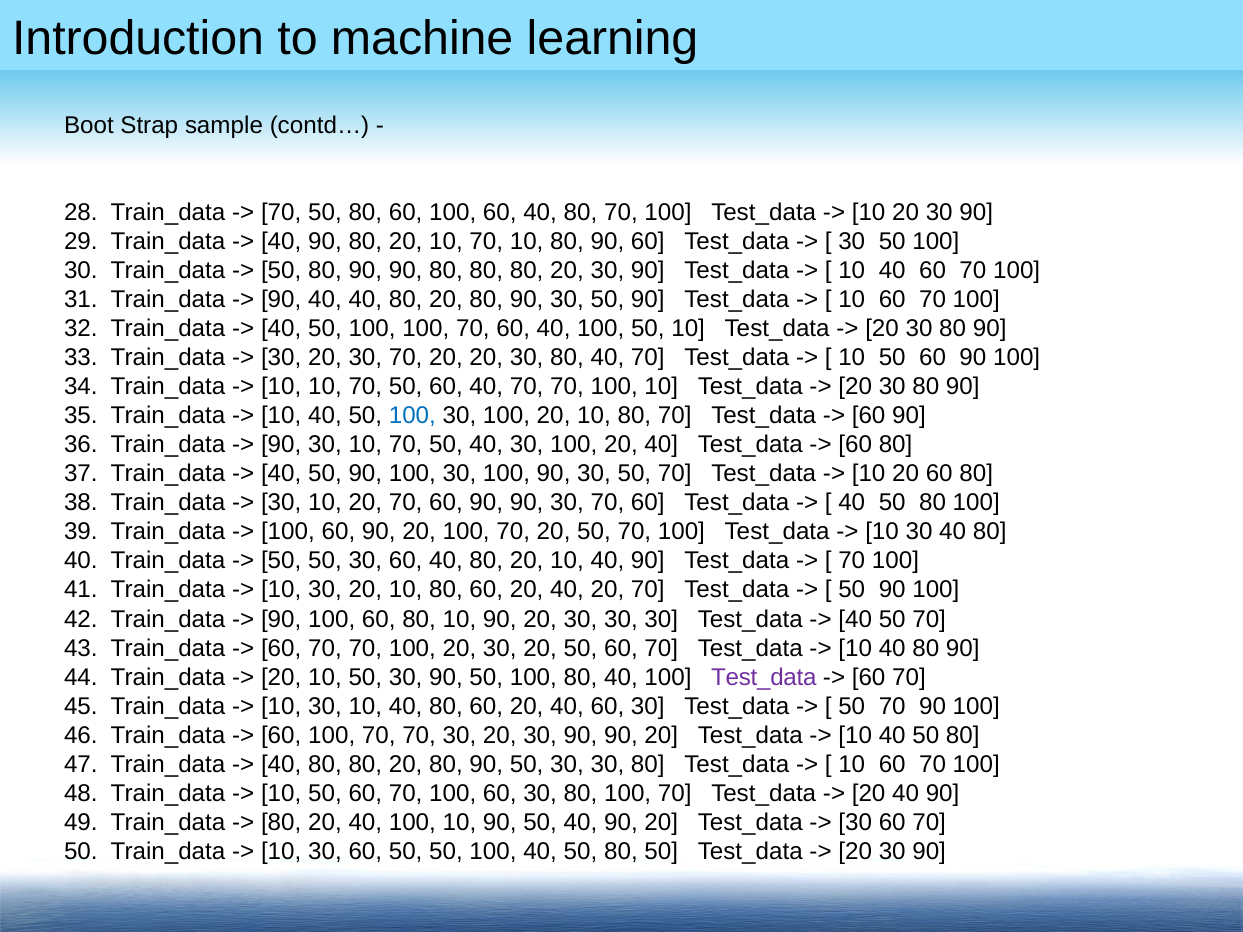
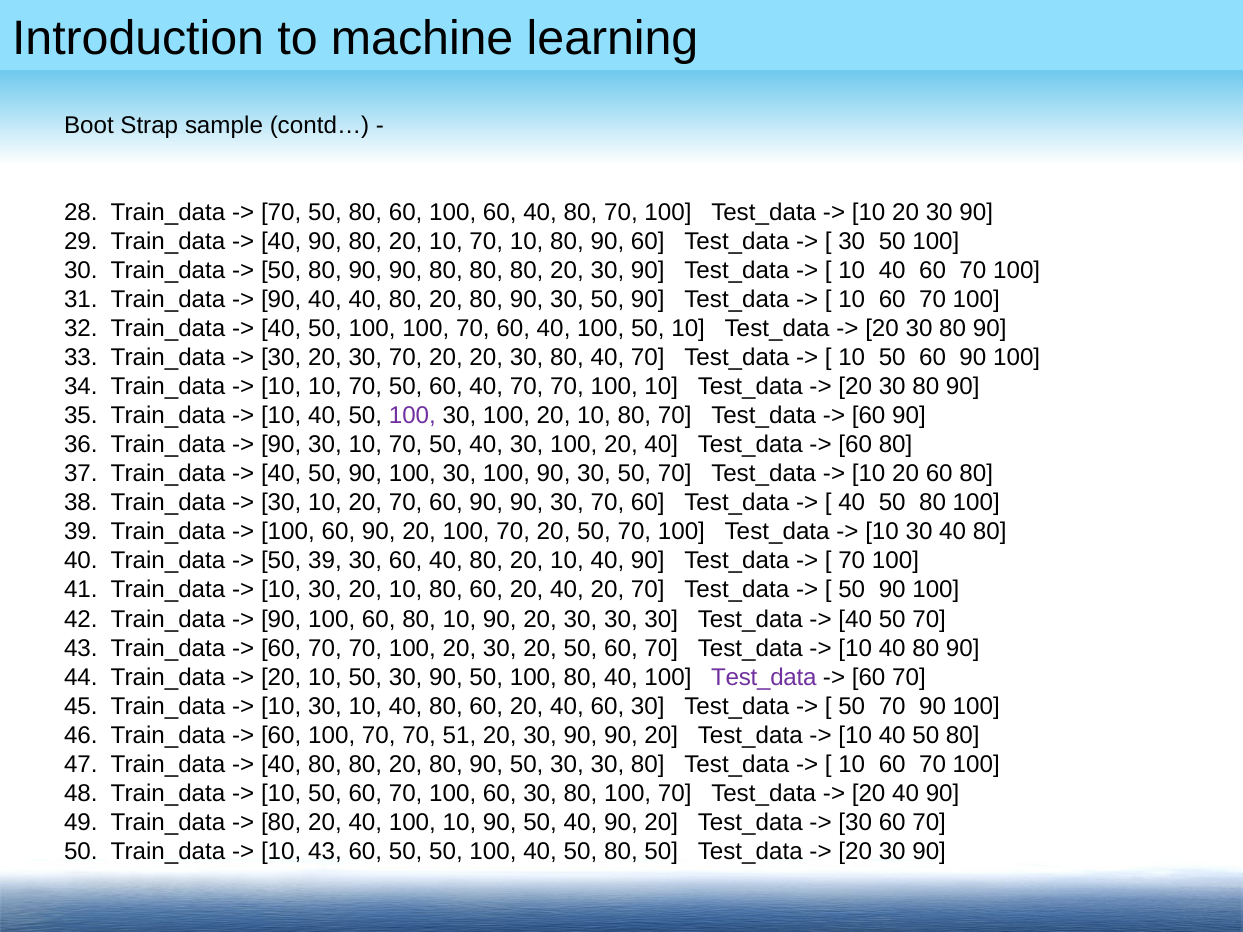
100 at (412, 416) colour: blue -> purple
50 at (325, 561): 50 -> 39
70 30: 30 -> 51
30 at (325, 851): 30 -> 43
